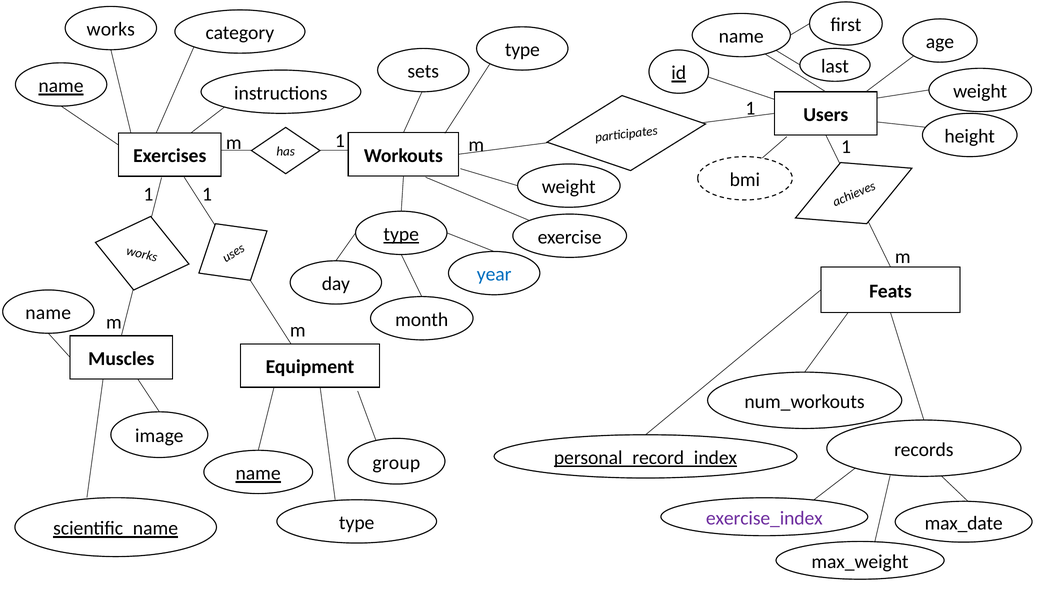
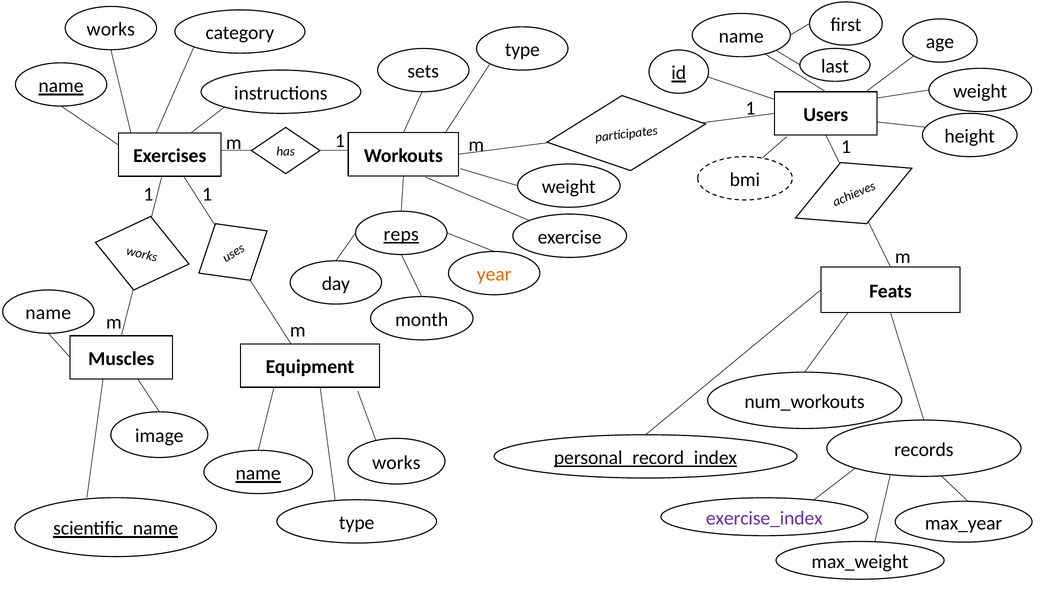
type at (401, 234): type -> reps
year colour: blue -> orange
group at (396, 462): group -> works
max_date: max_date -> max_year
